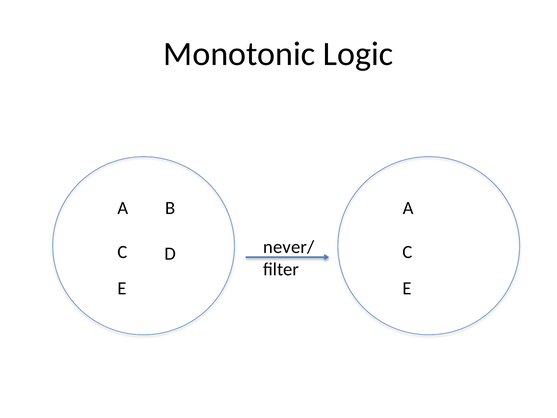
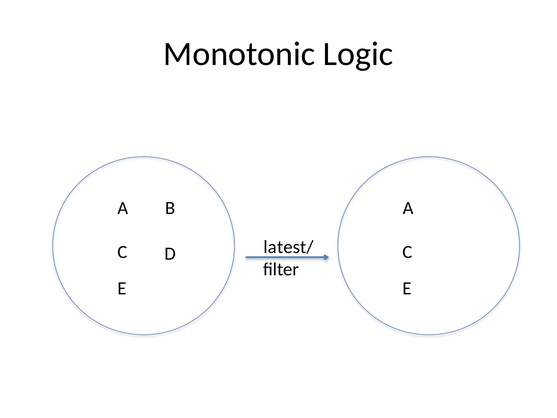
never/: never/ -> latest/
